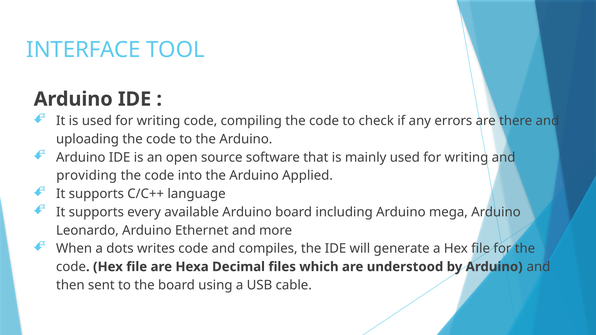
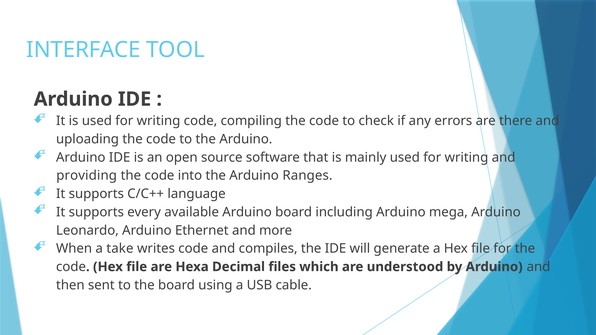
Applied: Applied -> Ranges
dots: dots -> take
